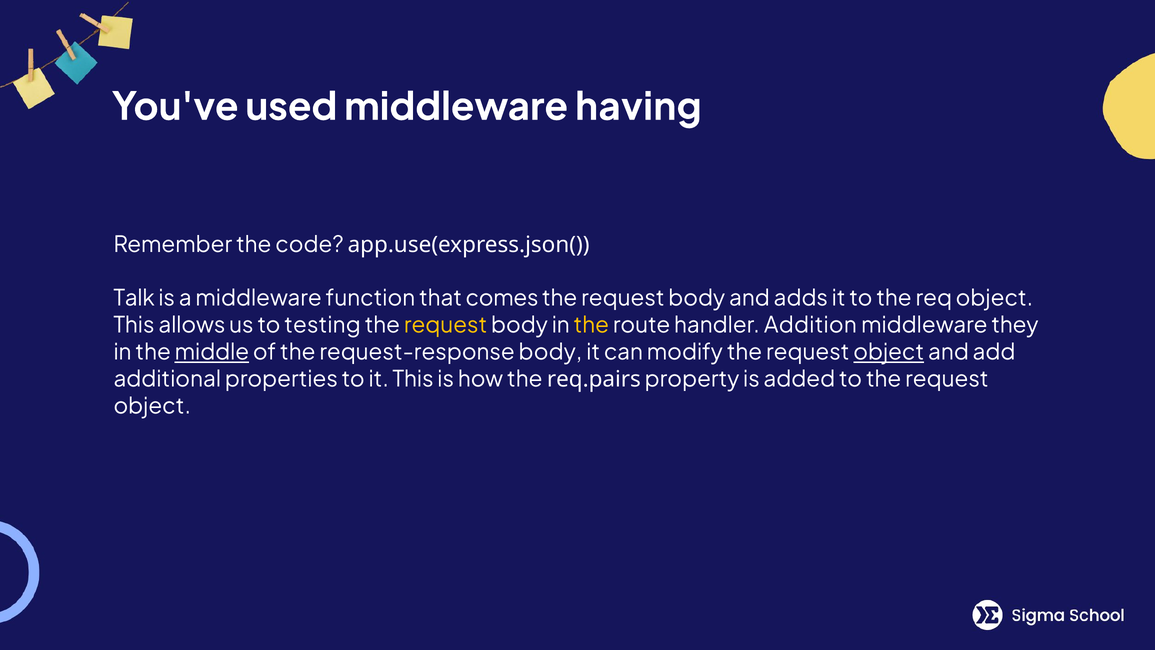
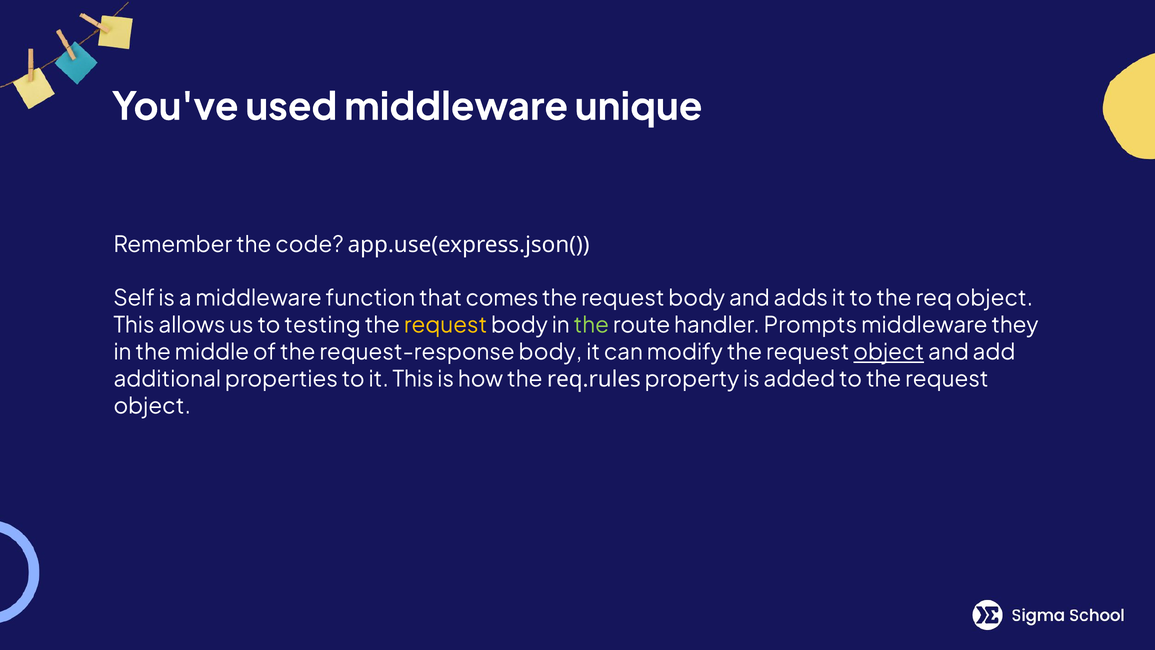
having: having -> unique
Talk: Talk -> Self
the at (591, 325) colour: yellow -> light green
Addition: Addition -> Prompts
middle underline: present -> none
req.pairs: req.pairs -> req.rules
